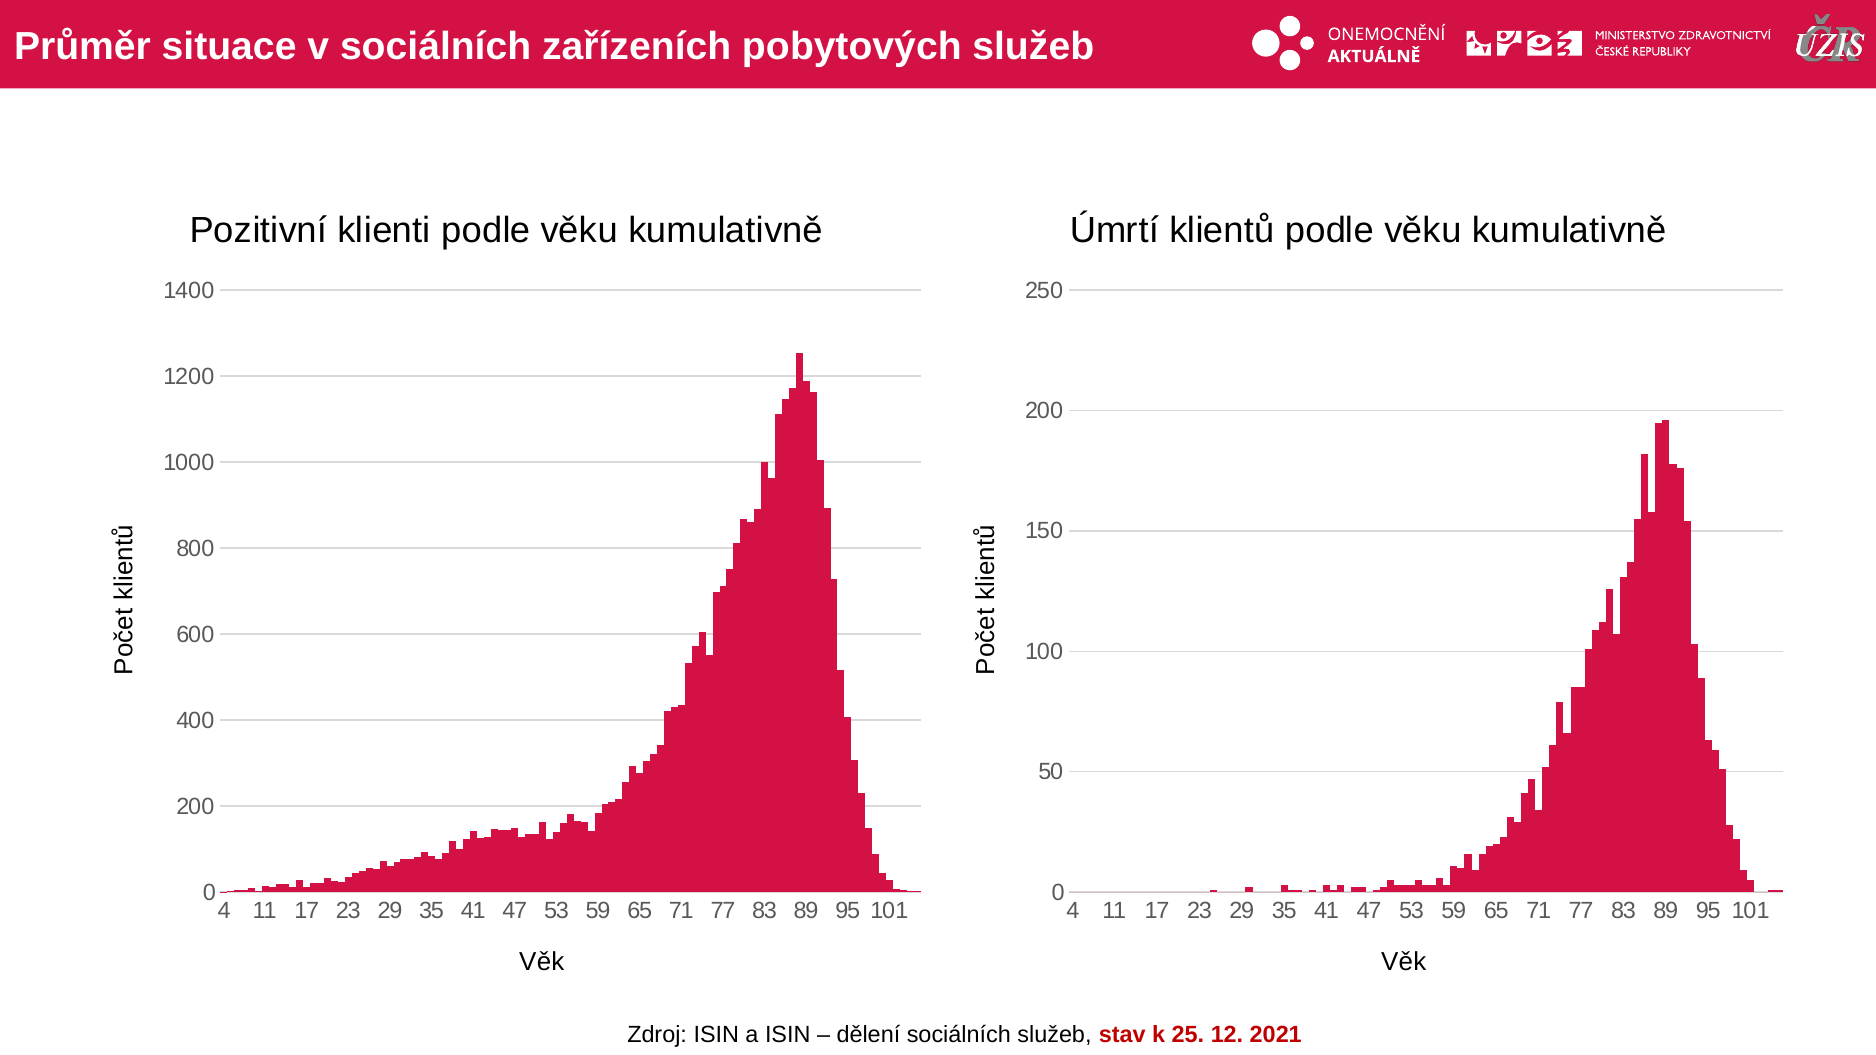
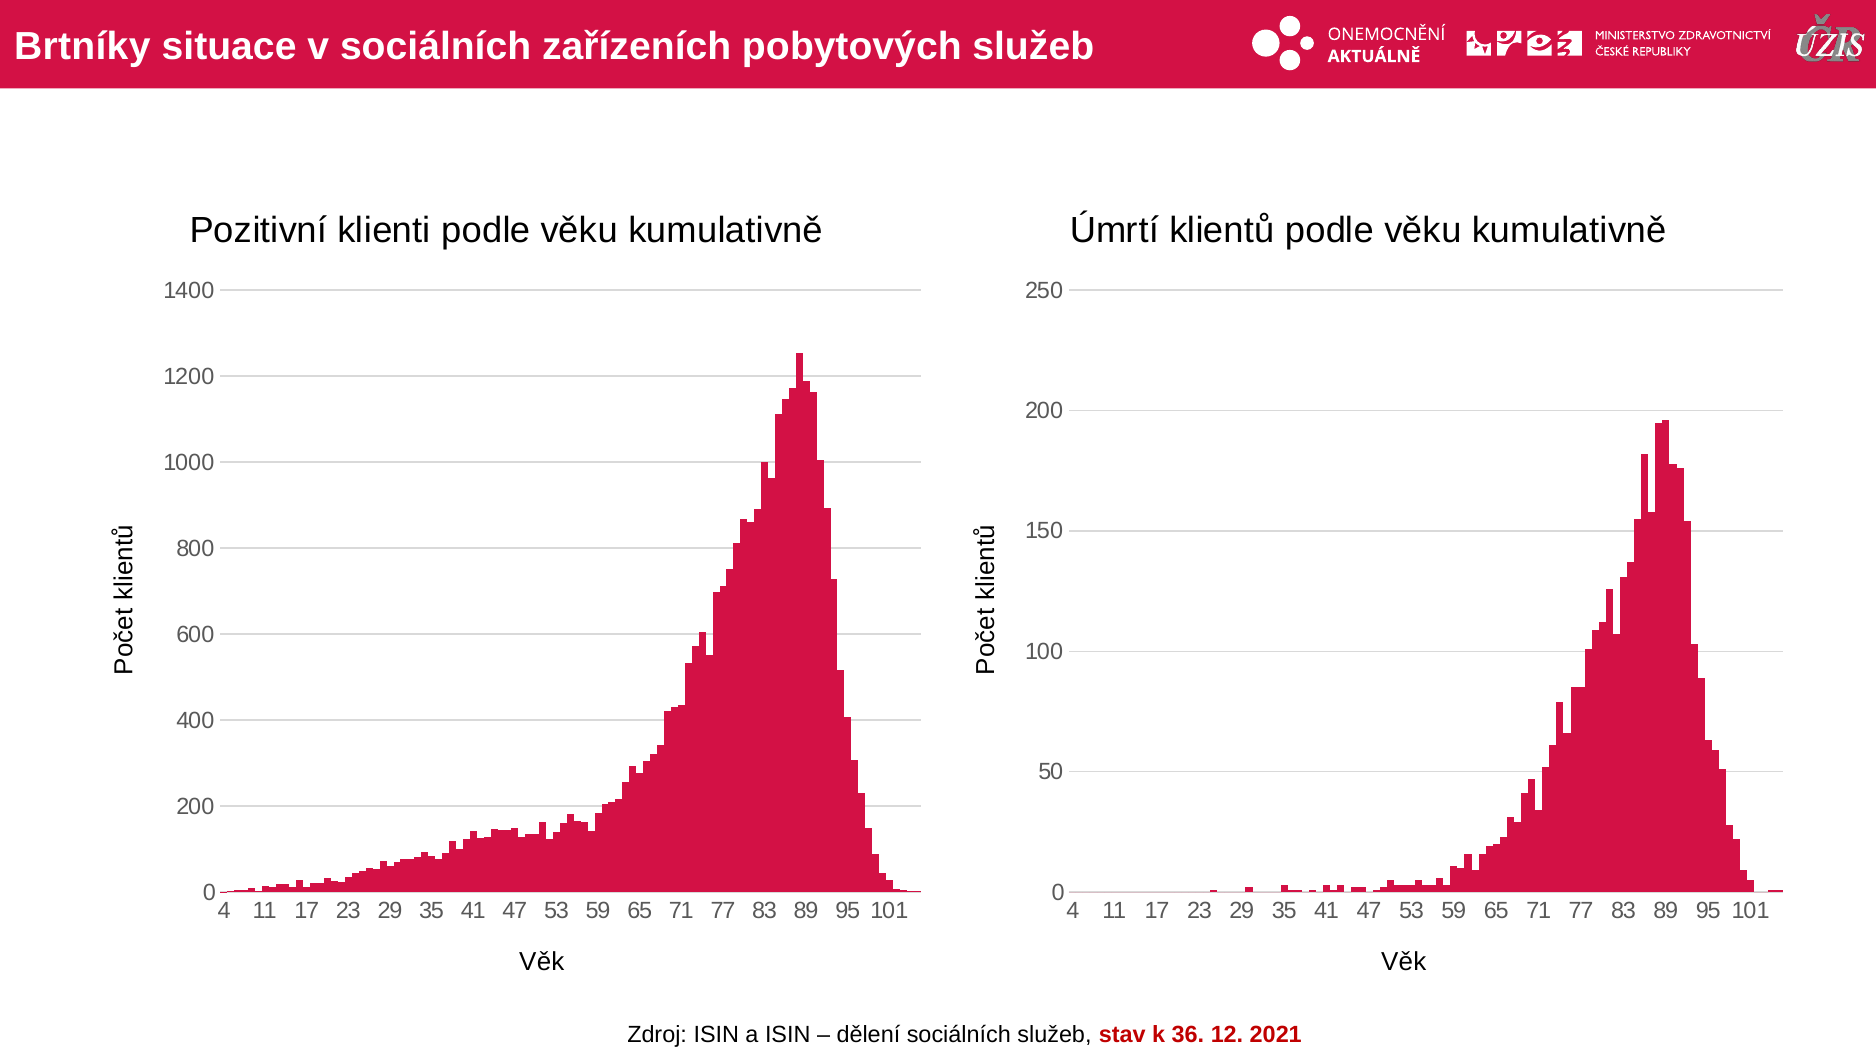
Průměr: Průměr -> Brtníky
25: 25 -> 36
